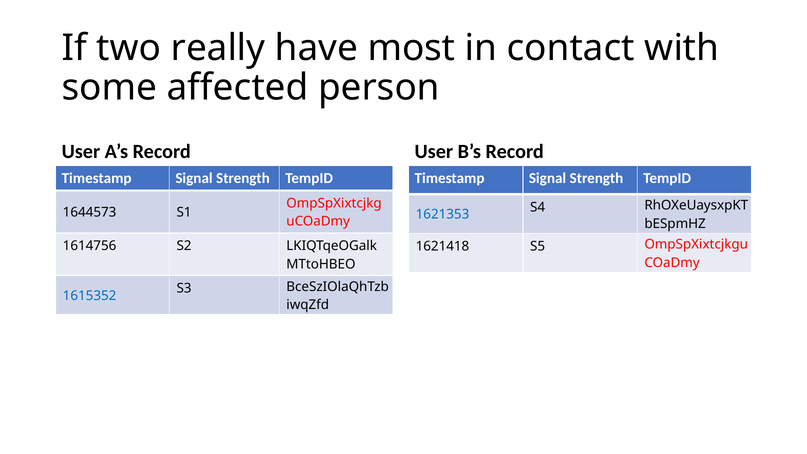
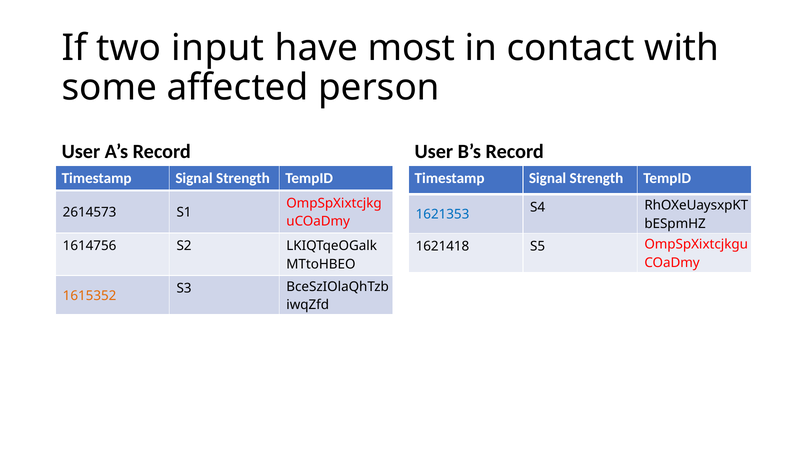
really: really -> input
1644573: 1644573 -> 2614573
1615352 colour: blue -> orange
